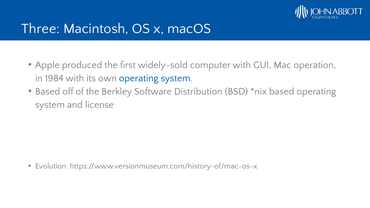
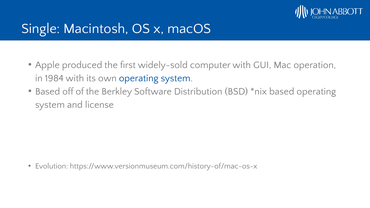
Three: Three -> Single
